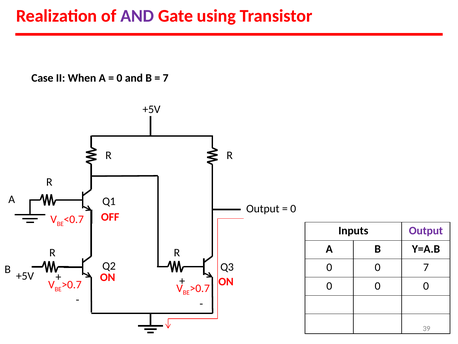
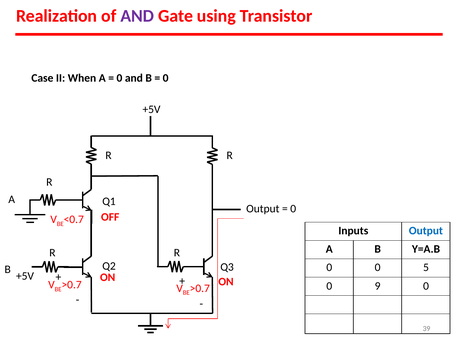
7 at (166, 78): 7 -> 0
Output at (426, 231) colour: purple -> blue
0 7: 7 -> 5
0 at (378, 285): 0 -> 9
